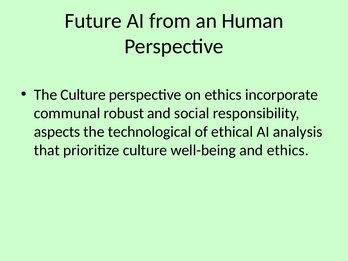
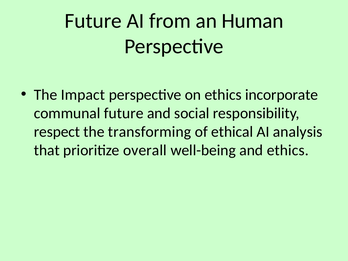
The Culture: Culture -> Impact
communal robust: robust -> future
aspects: aspects -> respect
technological: technological -> transforming
prioritize culture: culture -> overall
